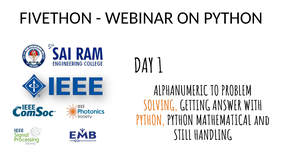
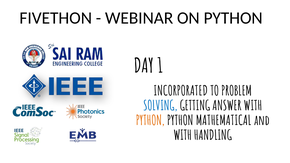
ALPHANUMERIC: ALPHANUMERIC -> INCORPORATED
SOLVING colour: orange -> blue
STILL at (183, 135): STILL -> WITH
